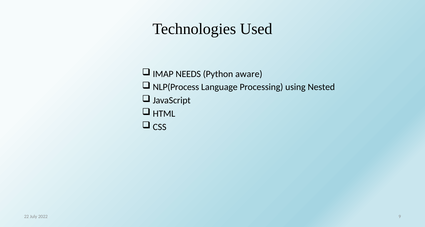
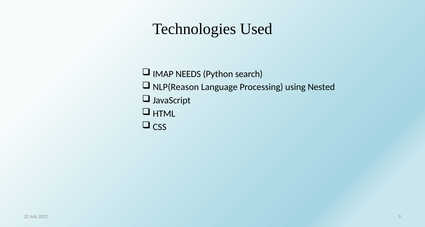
aware: aware -> search
NLP(Process: NLP(Process -> NLP(Reason
